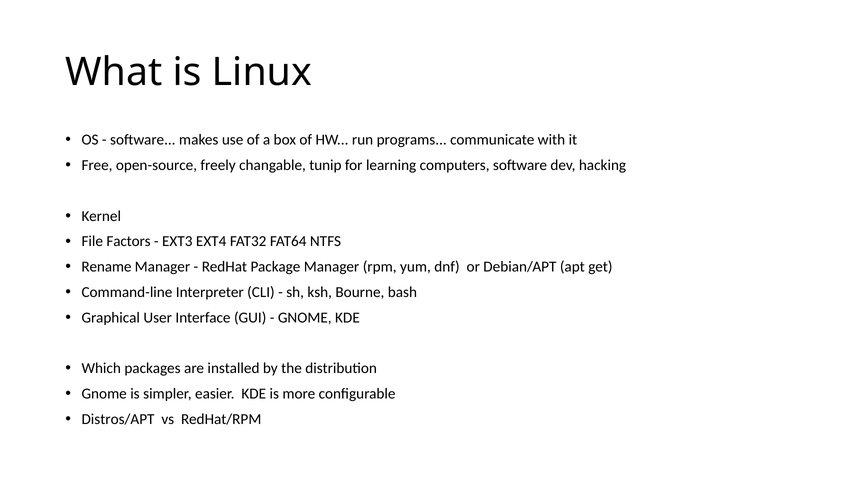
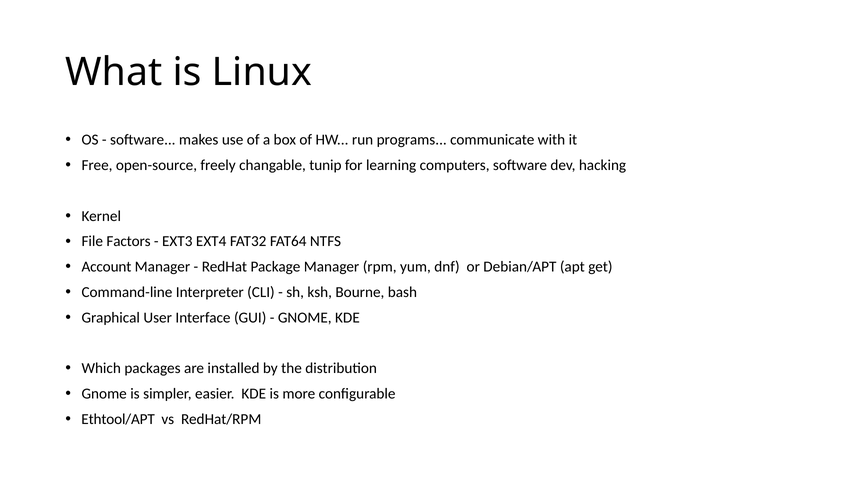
Rename: Rename -> Account
Distros/APT: Distros/APT -> Ethtool/APT
